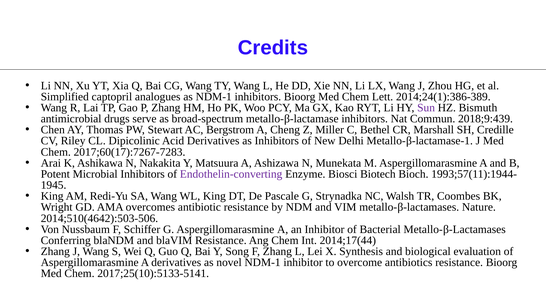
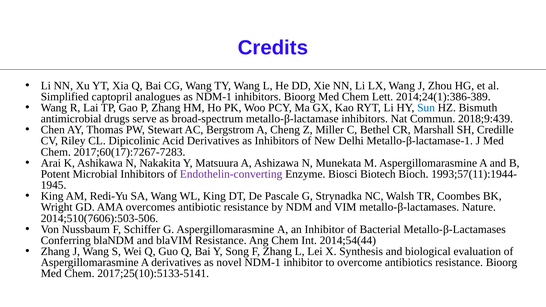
Sun colour: purple -> blue
2014;510(4642):503-506: 2014;510(4642):503-506 -> 2014;510(7606):503-506
2014;17(44: 2014;17(44 -> 2014;54(44
